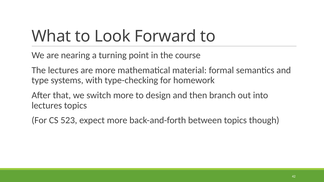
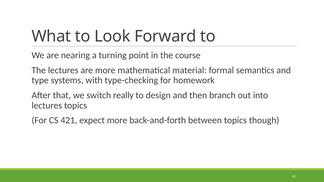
switch more: more -> really
523: 523 -> 421
